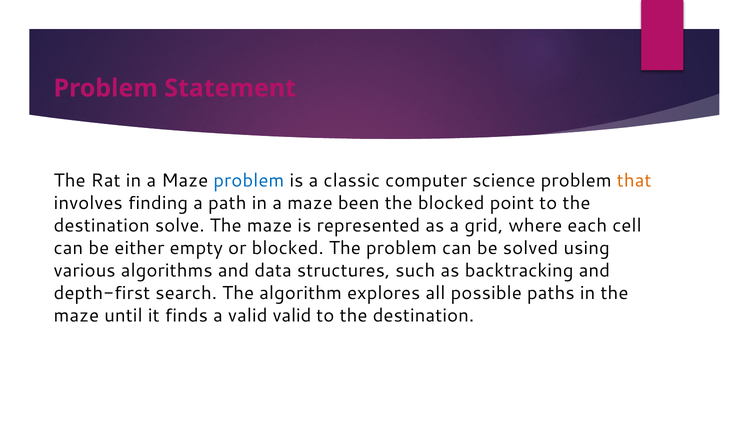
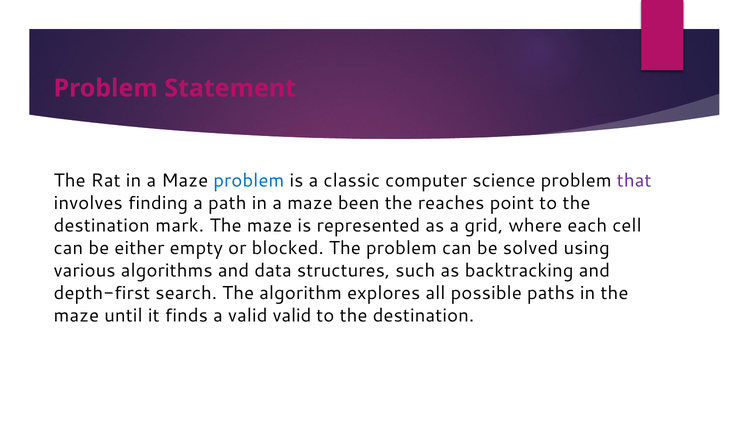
that colour: orange -> purple
the blocked: blocked -> reaches
solve: solve -> mark
